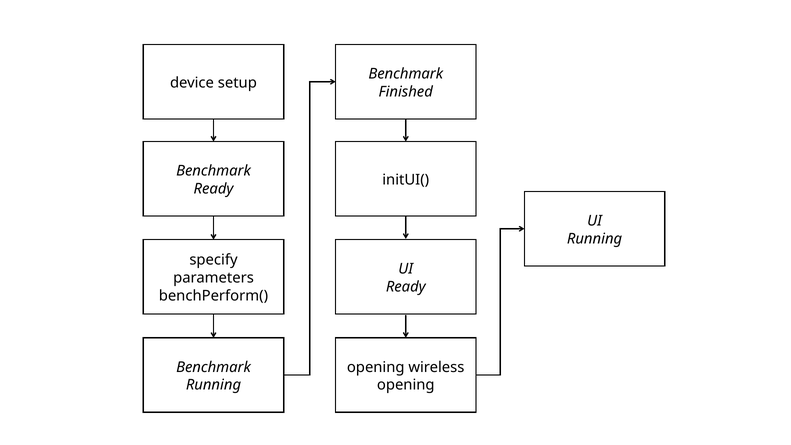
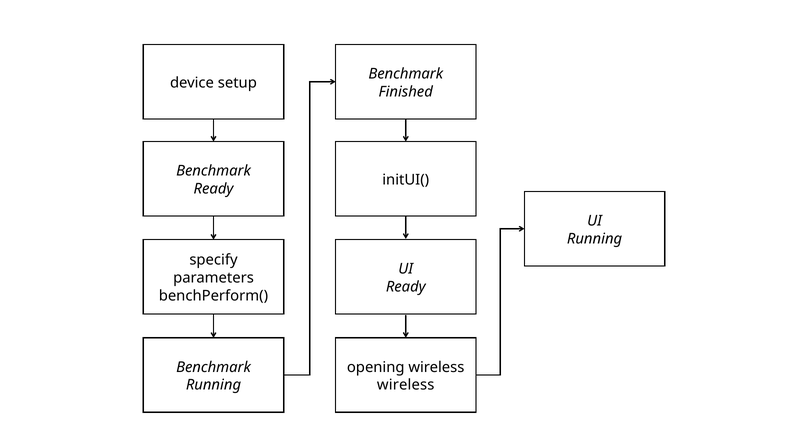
opening at (406, 385): opening -> wireless
